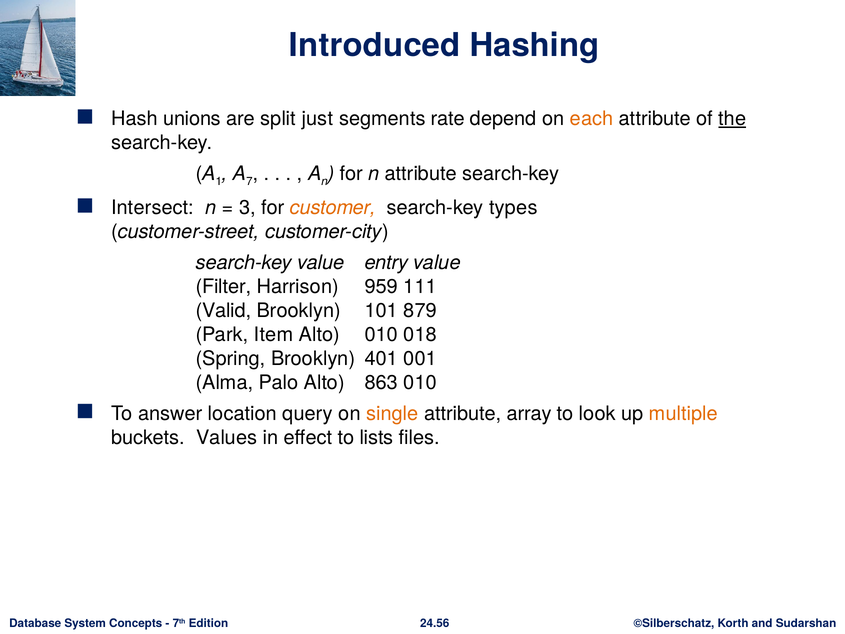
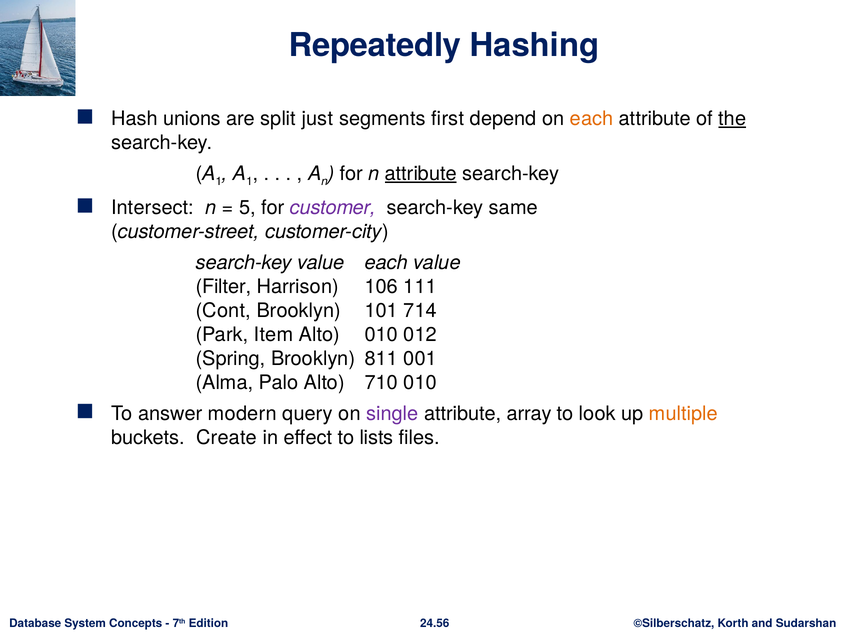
Introduced: Introduced -> Repeatedly
rate: rate -> first
7 at (249, 181): 7 -> 1
attribute at (421, 174) underline: none -> present
3: 3 -> 5
customer colour: orange -> purple
types: types -> same
value entry: entry -> each
959: 959 -> 106
Valid: Valid -> Cont
879: 879 -> 714
018: 018 -> 012
401: 401 -> 811
863: 863 -> 710
location: location -> modern
single colour: orange -> purple
Values: Values -> Create
